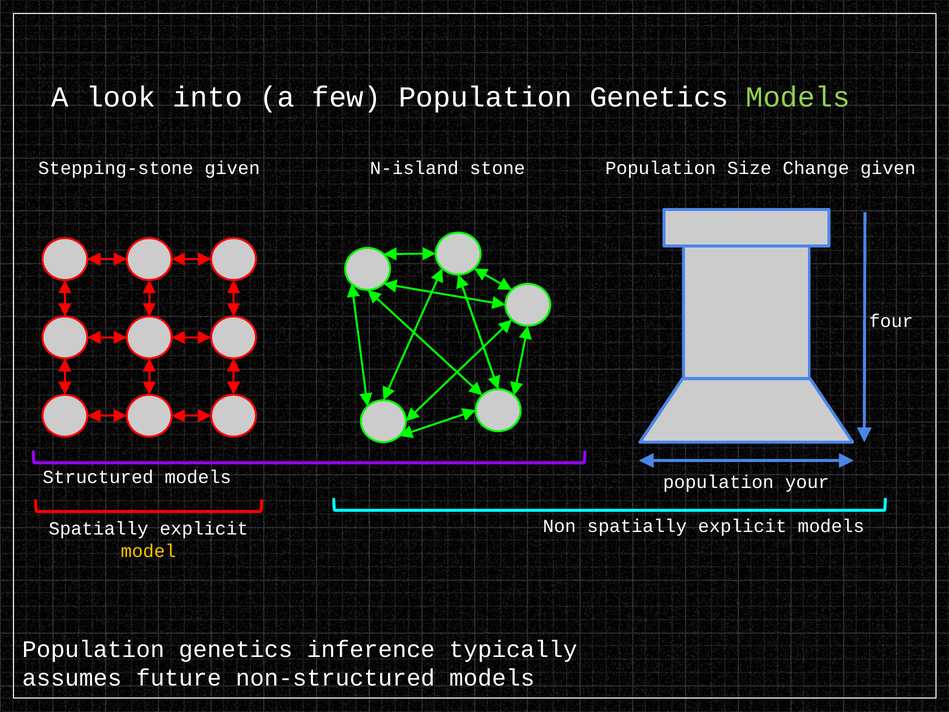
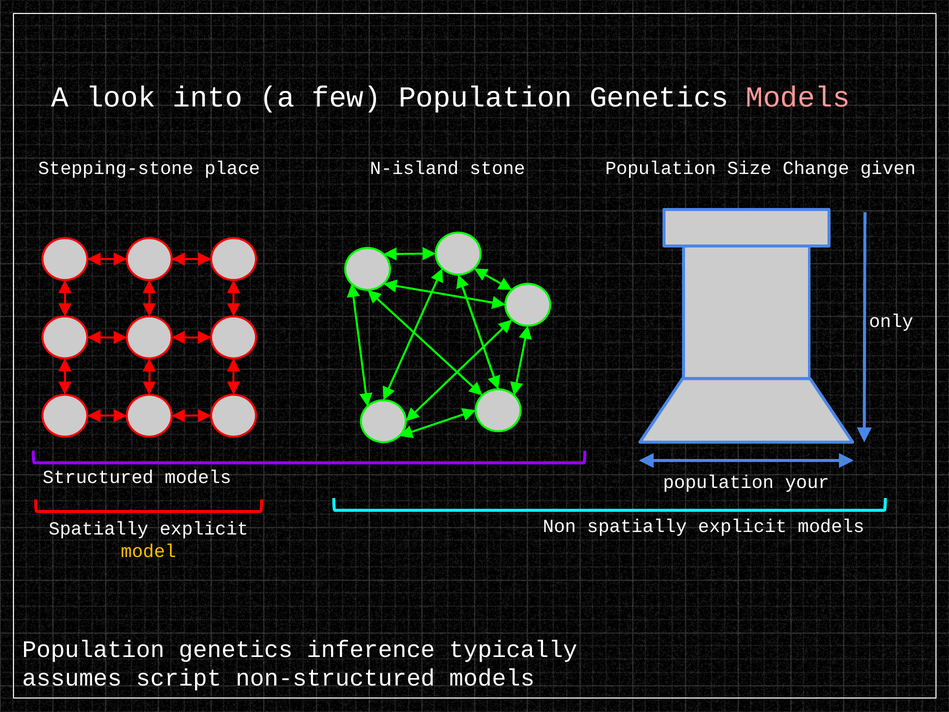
Models at (798, 97) colour: light green -> pink
Stepping-stone given: given -> place
four: four -> only
future: future -> script
